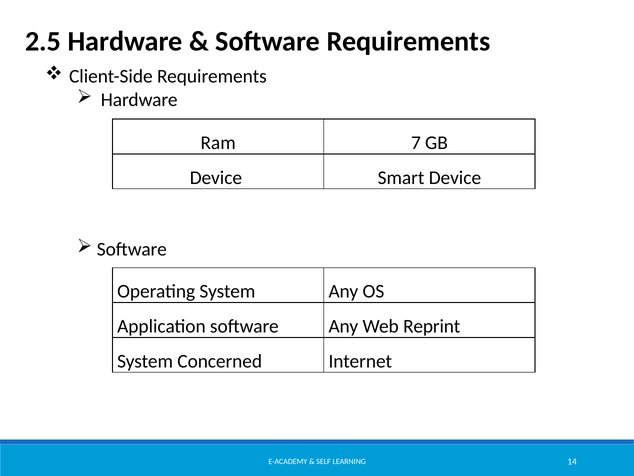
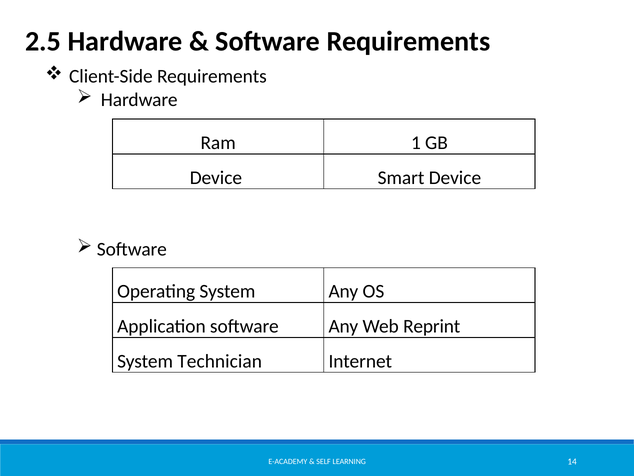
7: 7 -> 1
Concerned: Concerned -> Technician
